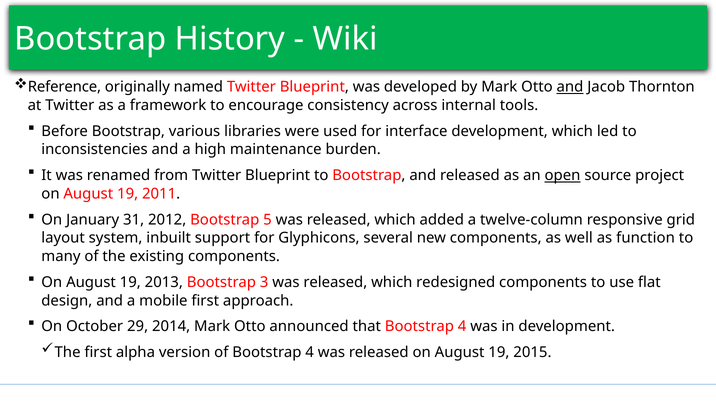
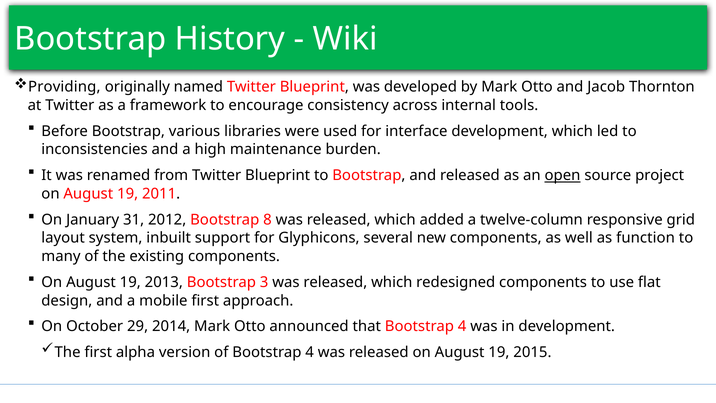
Reference: Reference -> Providing
and at (570, 87) underline: present -> none
5: 5 -> 8
